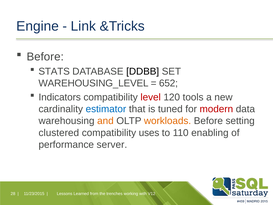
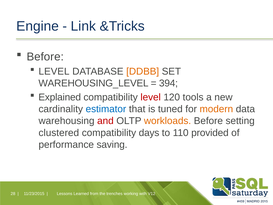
STATS at (54, 71): STATS -> LEVEL
DDBB colour: black -> orange
652: 652 -> 394
Indicators: Indicators -> Explained
modern colour: red -> orange
and colour: orange -> red
uses: uses -> days
enabling: enabling -> provided
server: server -> saving
